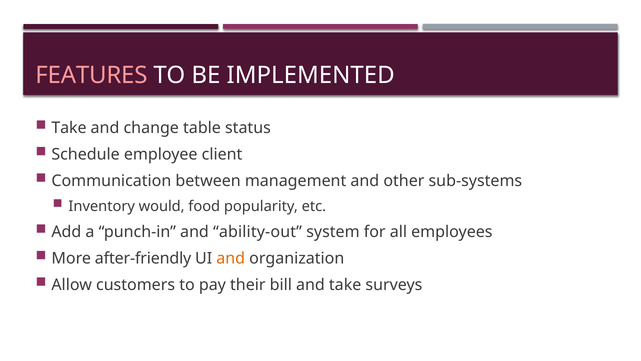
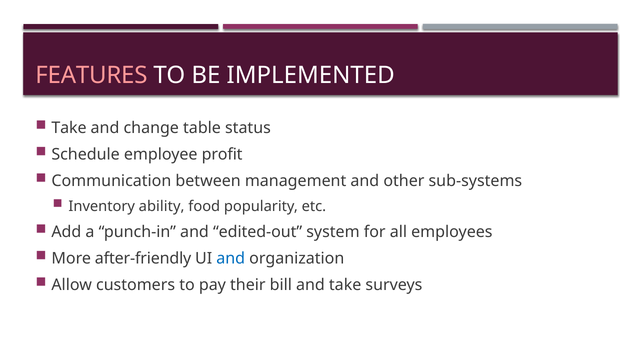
client: client -> profit
would: would -> ability
ability-out: ability-out -> edited-out
and at (231, 258) colour: orange -> blue
